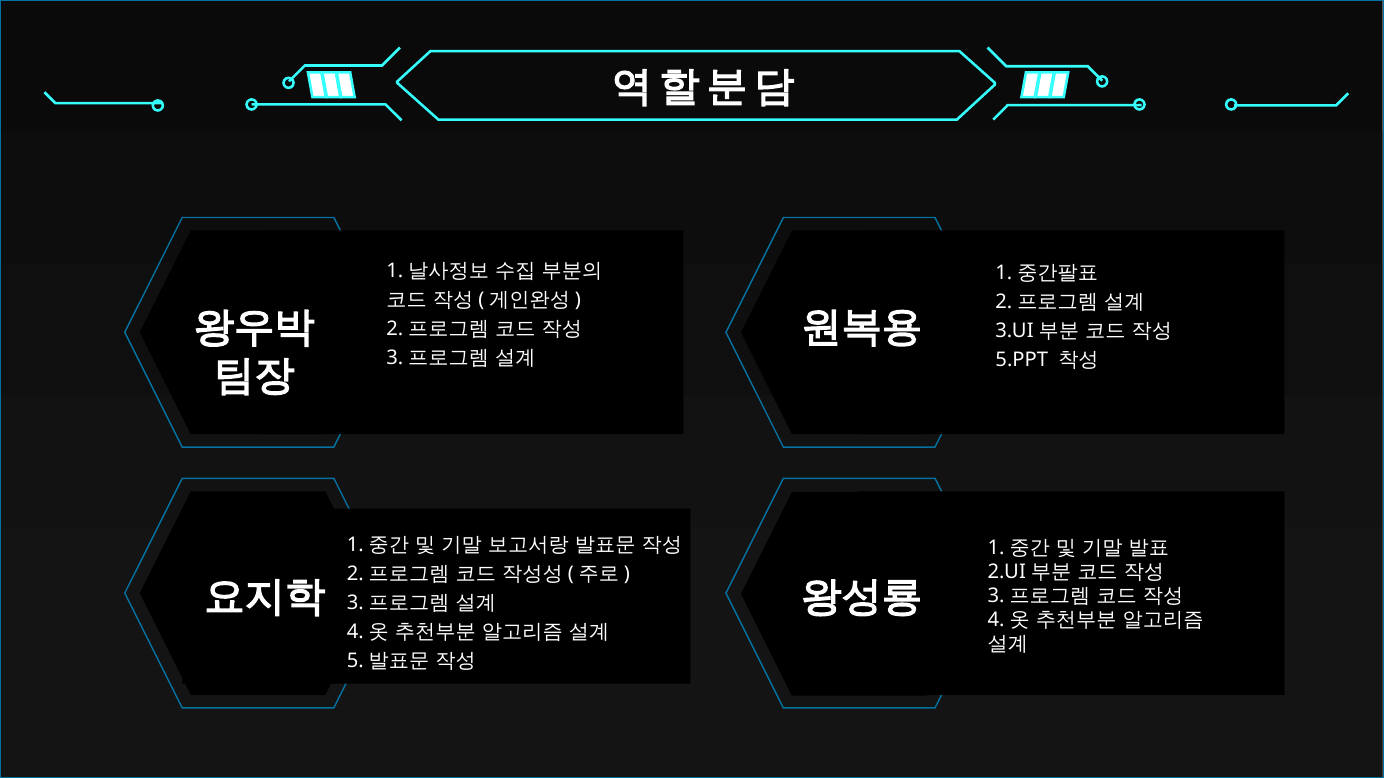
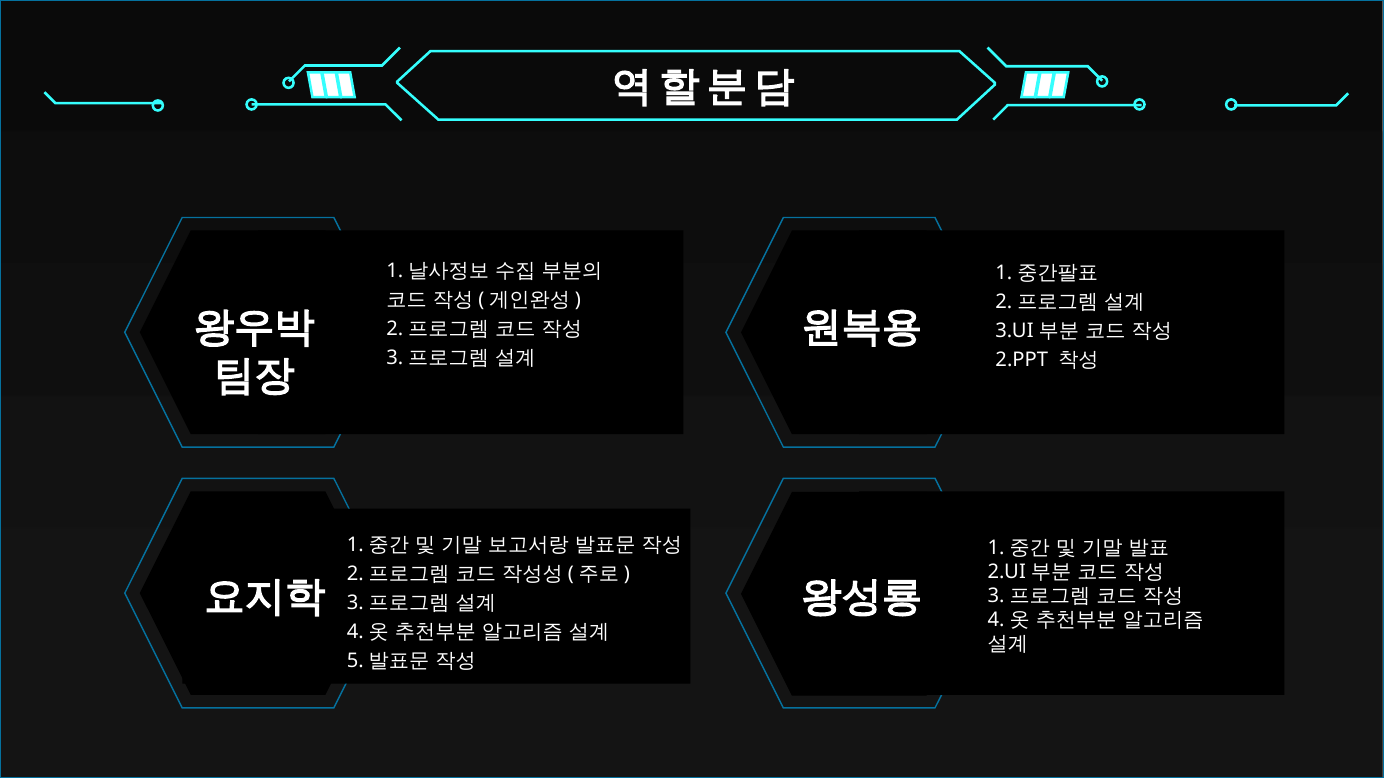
5.PPT: 5.PPT -> 2.PPT
